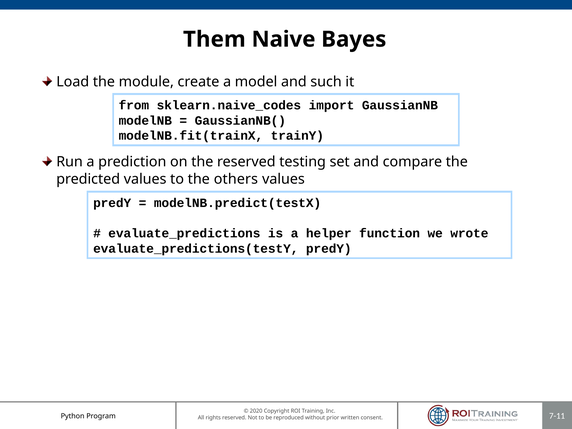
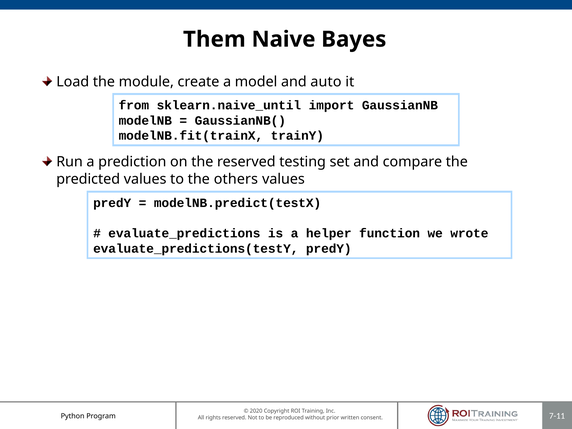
such: such -> auto
sklearn.naive_codes: sklearn.naive_codes -> sklearn.naive_until
